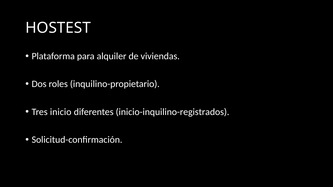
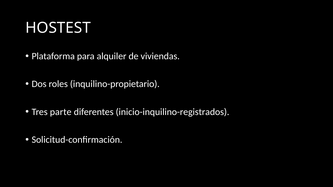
inicio: inicio -> parte
